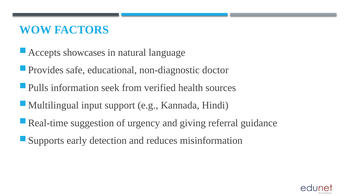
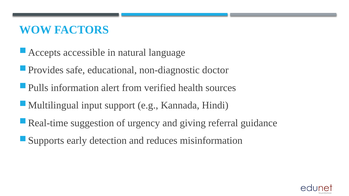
showcases: showcases -> accessible
seek: seek -> alert
